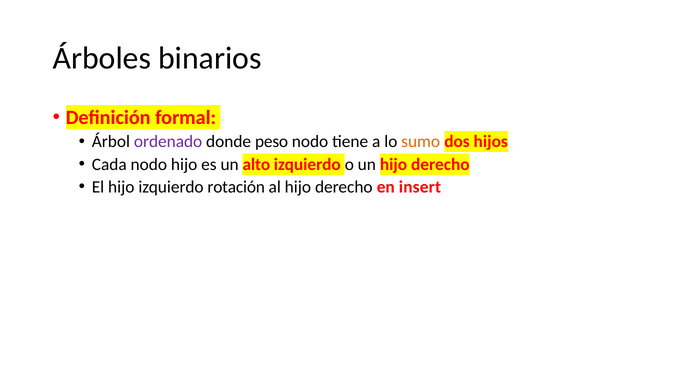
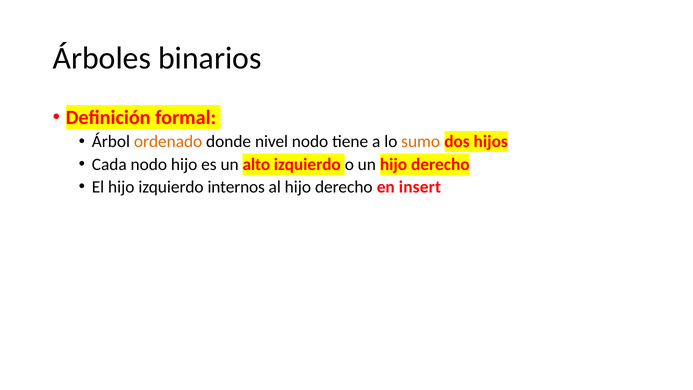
ordenado colour: purple -> orange
peso: peso -> nivel
rotación: rotación -> internos
